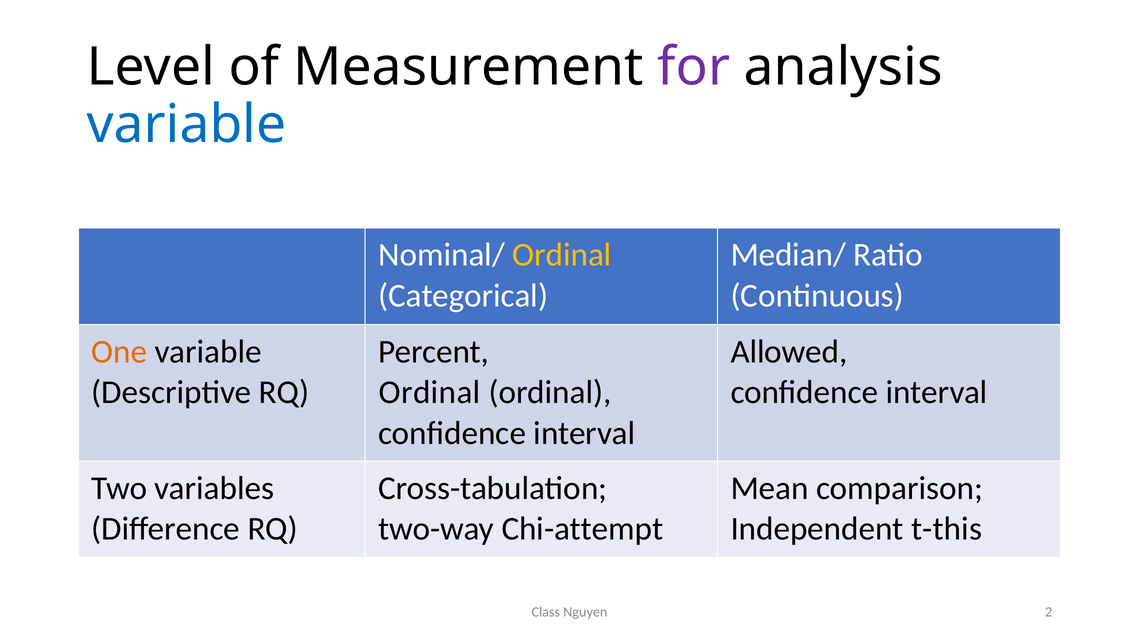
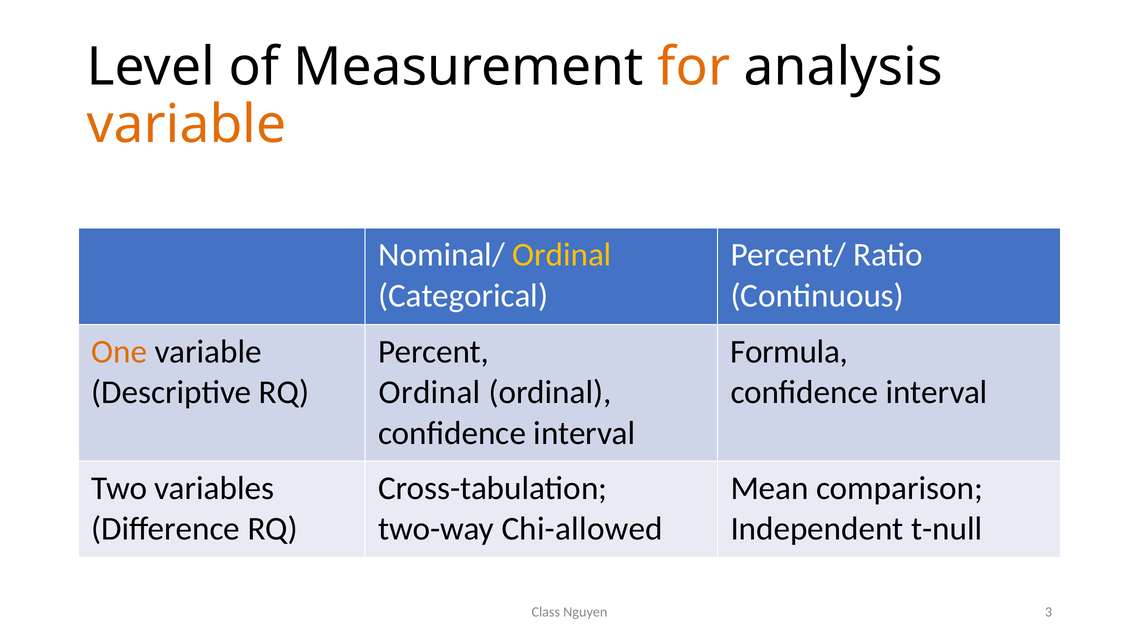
for colour: purple -> orange
variable at (187, 125) colour: blue -> orange
Median/: Median/ -> Percent/
Allowed: Allowed -> Formula
Chi-attempt: Chi-attempt -> Chi-allowed
t-this: t-this -> t-null
2: 2 -> 3
